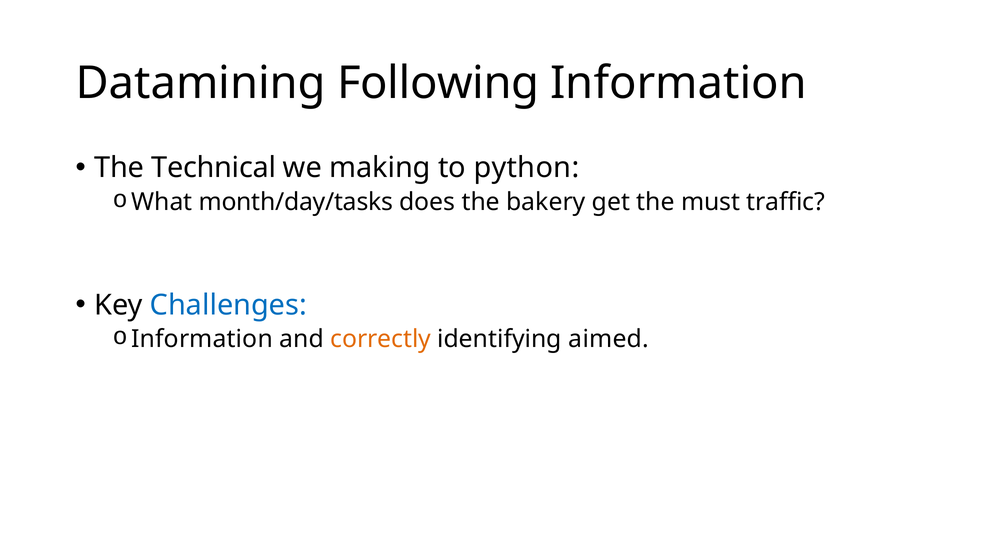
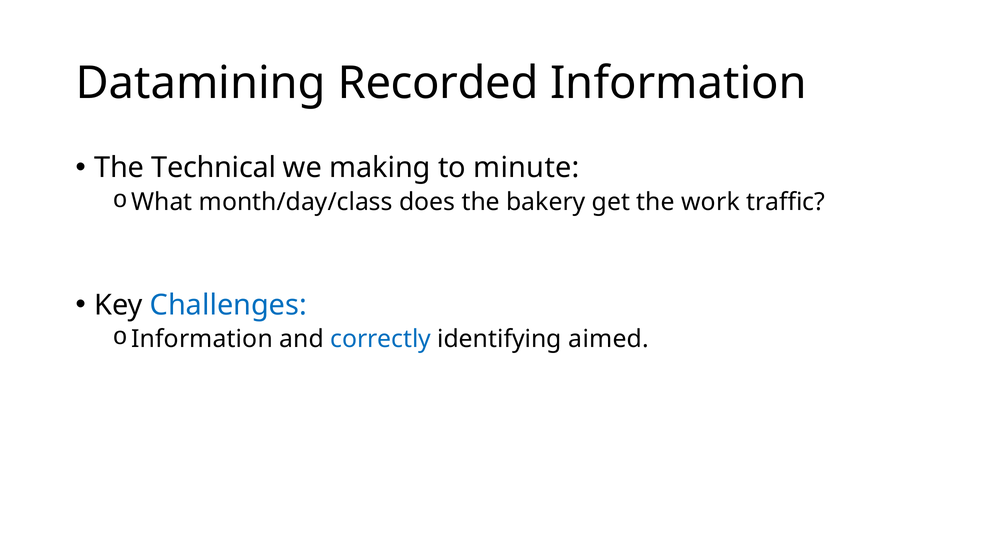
Following: Following -> Recorded
python: python -> minute
month/day/tasks: month/day/tasks -> month/day/class
must: must -> work
correctly colour: orange -> blue
